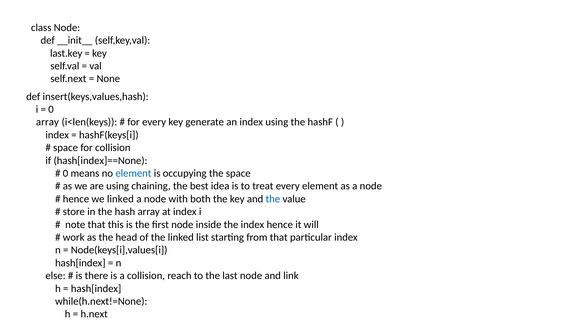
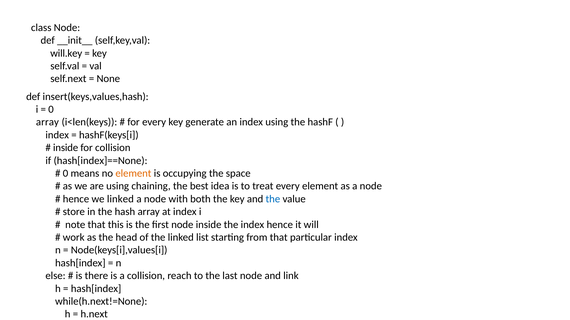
last.key: last.key -> will.key
space at (66, 148): space -> inside
element at (133, 174) colour: blue -> orange
